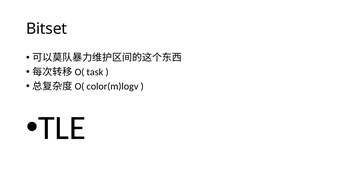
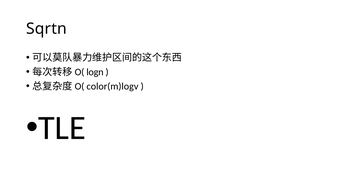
Bitset: Bitset -> Sqrtn
task: task -> logn
